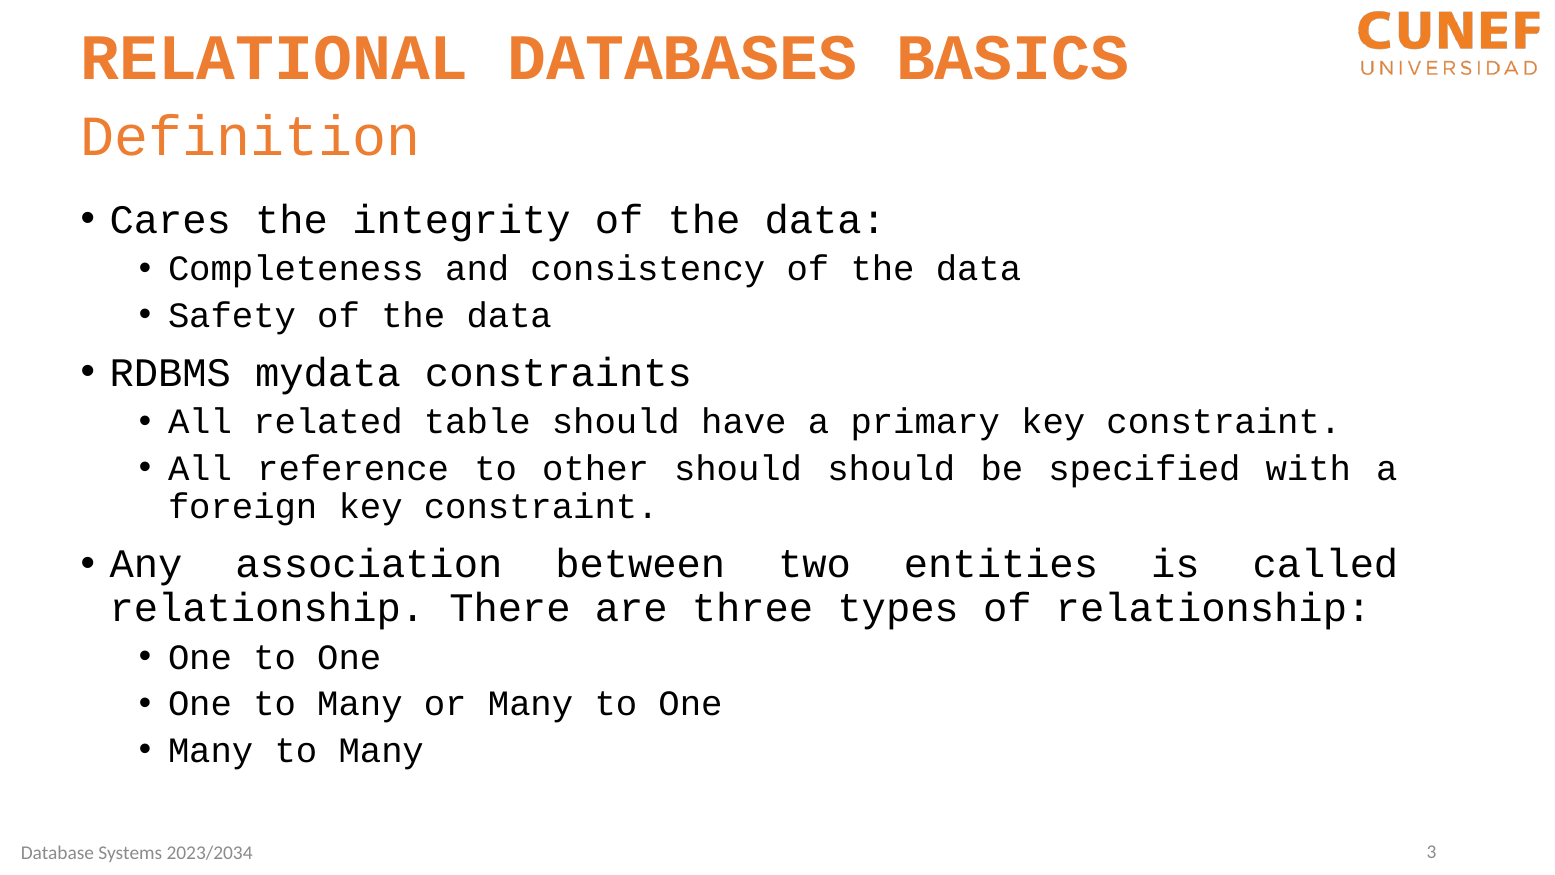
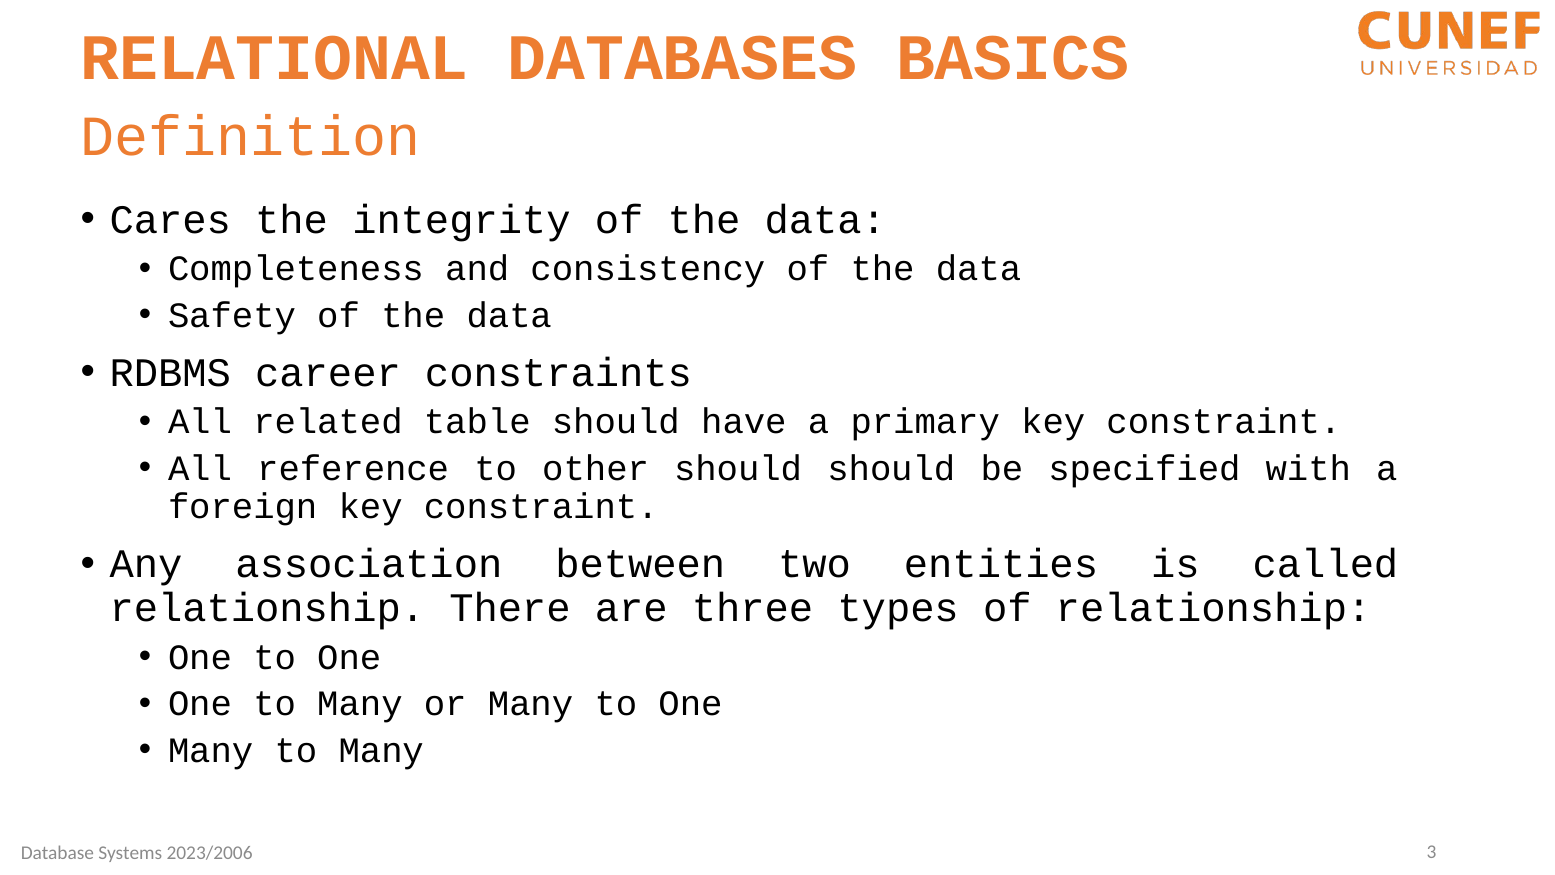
mydata: mydata -> career
2023/2034: 2023/2034 -> 2023/2006
